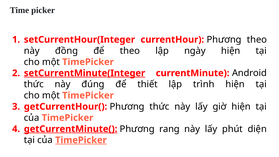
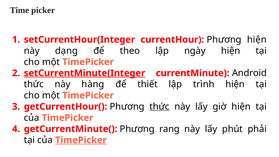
Phương theo: theo -> hiện
đồng: đồng -> dạng
đúng: đúng -> hàng
thức at (159, 107) underline: none -> present
getCurrentMinute( underline: present -> none
diện: diện -> phải
